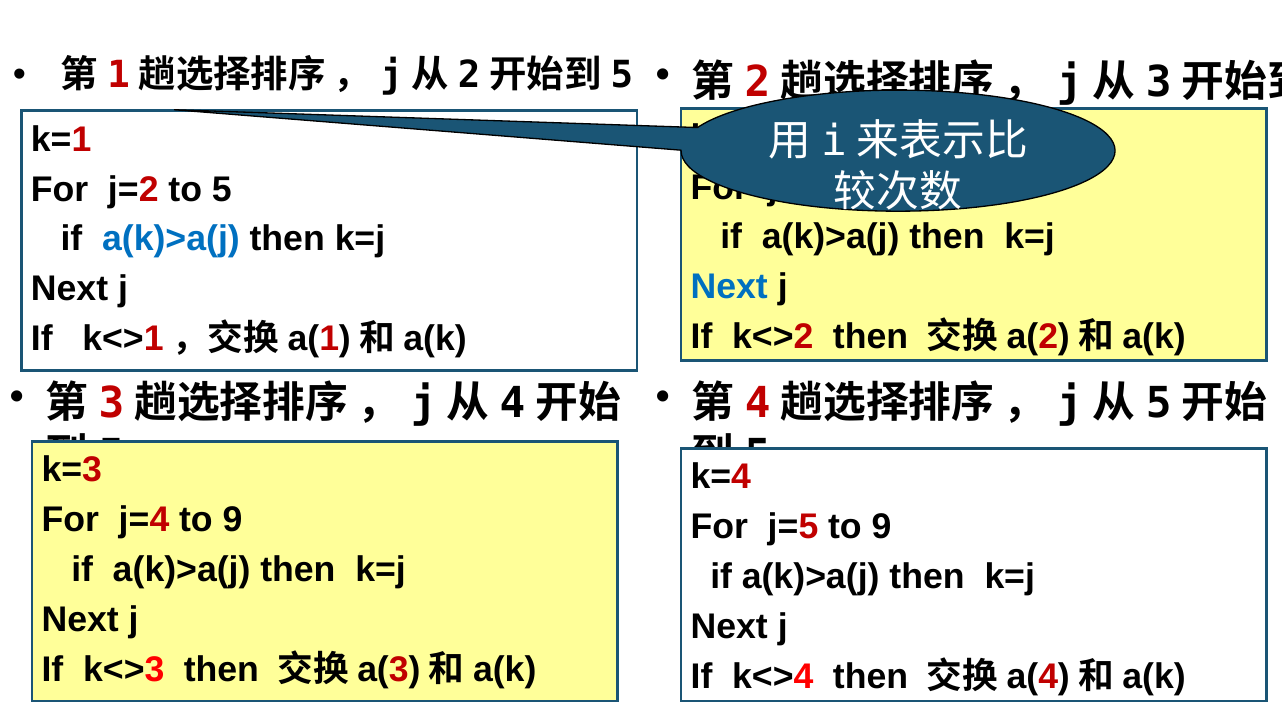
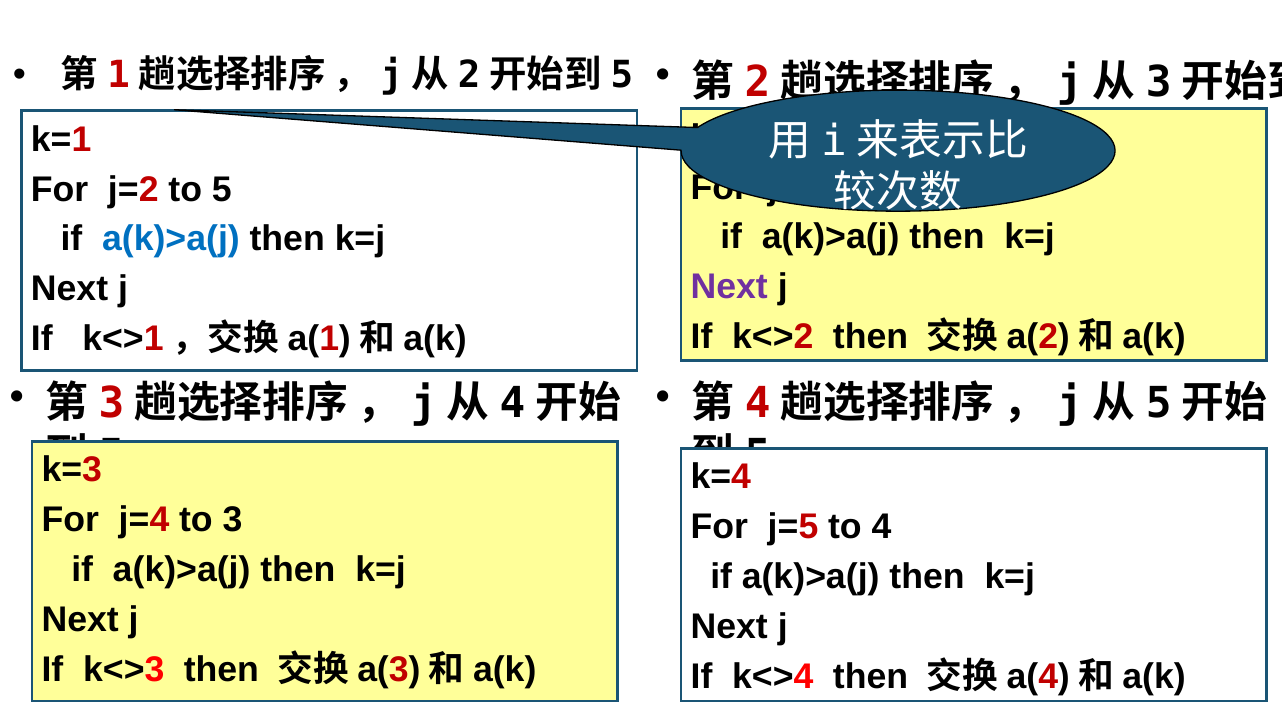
Next at (729, 287) colour: blue -> purple
j=4 to 9: 9 -> 3
j=5 to 9: 9 -> 4
